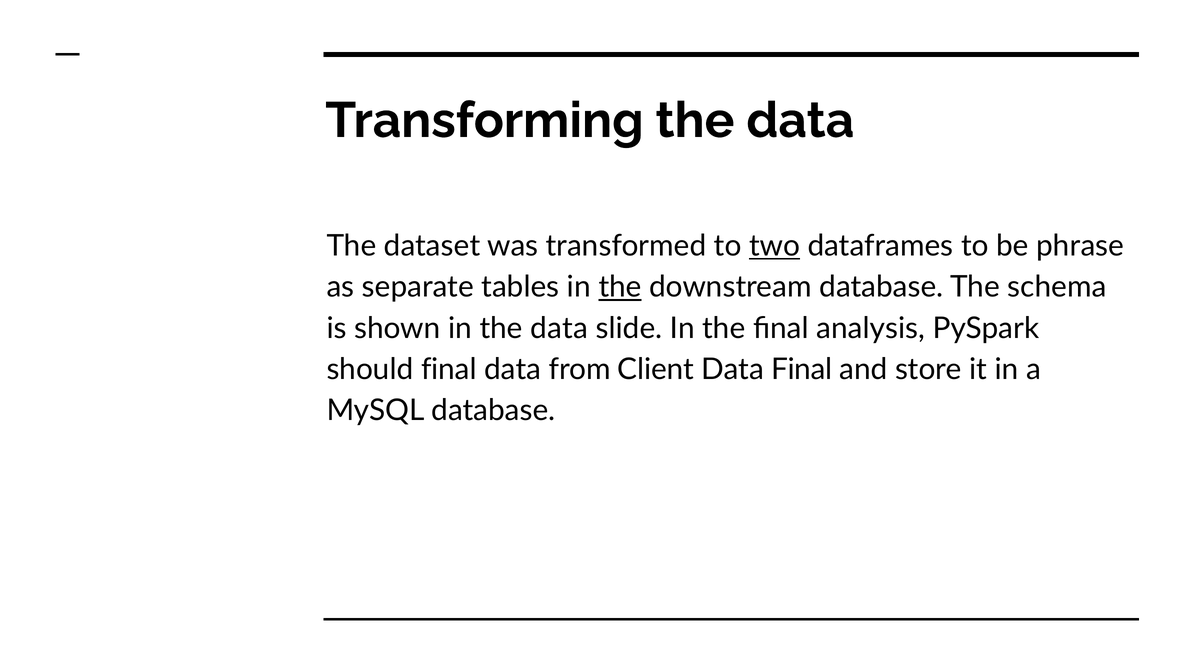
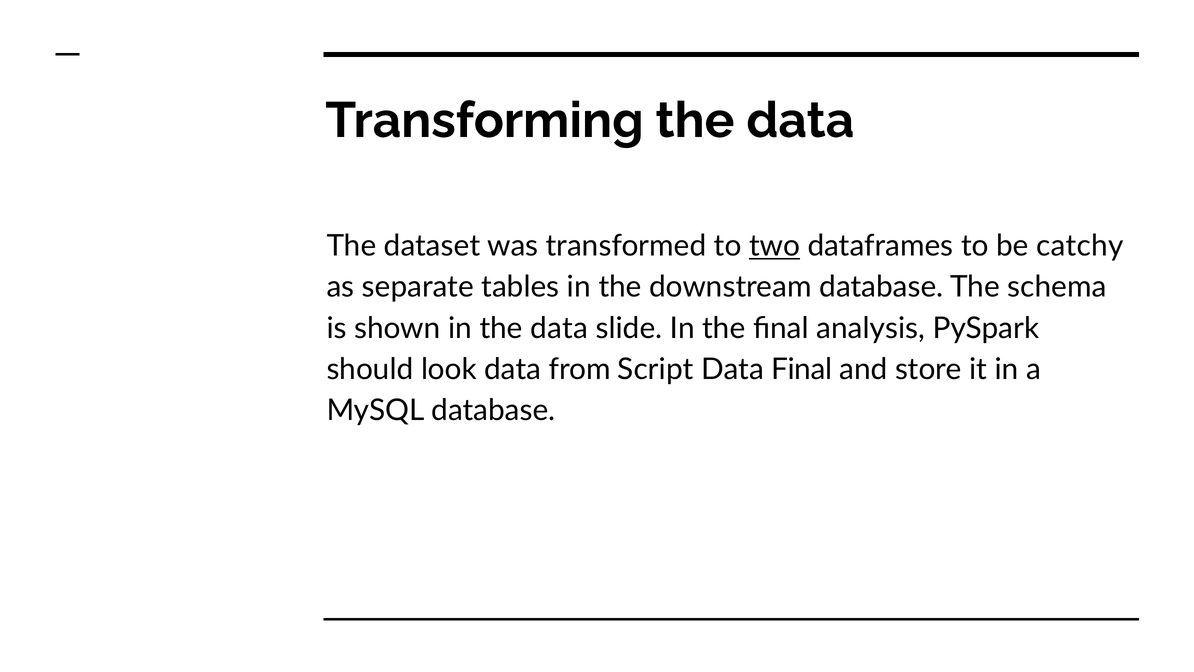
phrase: phrase -> catchy
the at (620, 287) underline: present -> none
should final: final -> look
Client: Client -> Script
